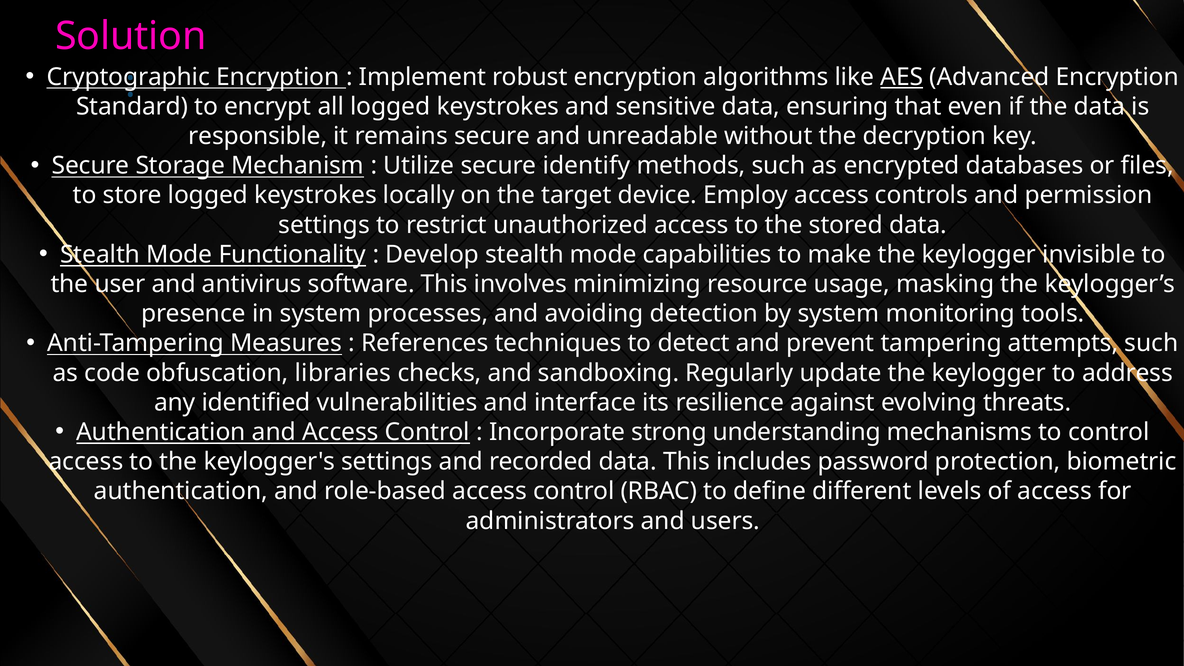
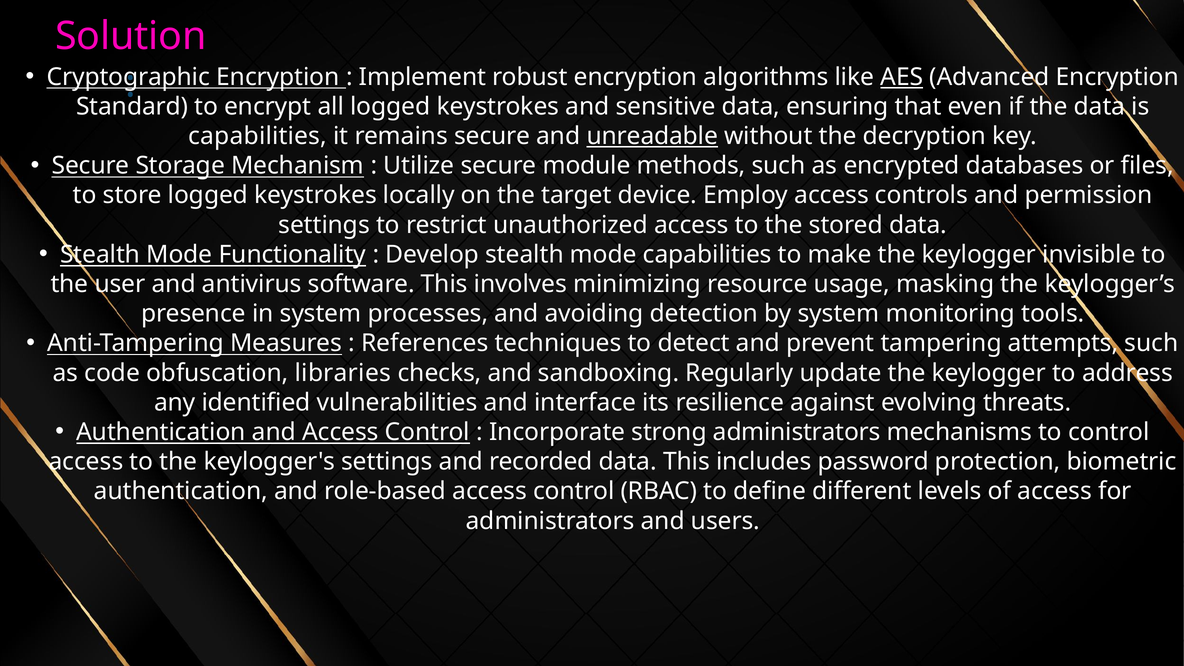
responsible at (258, 136): responsible -> capabilities
unreadable underline: none -> present
identify: identify -> module
strong understanding: understanding -> administrators
